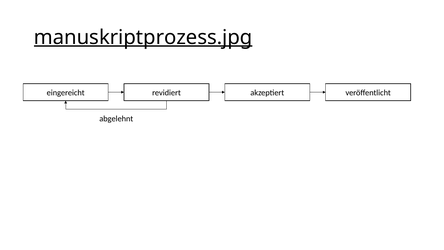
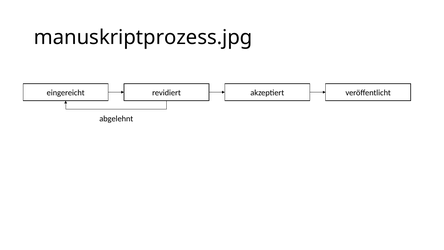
manuskriptprozess.jpg underline: present -> none
